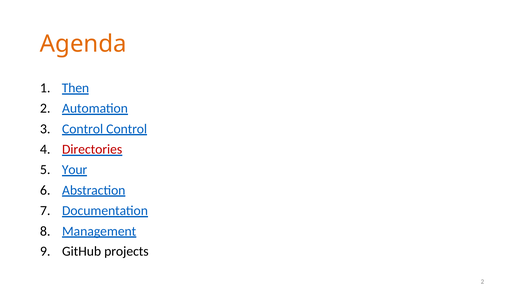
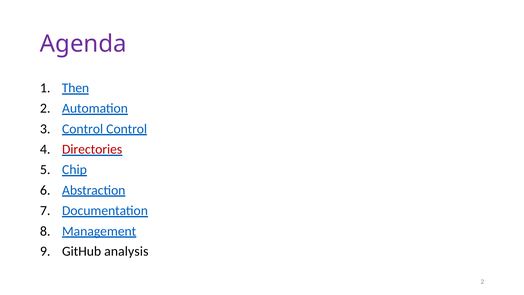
Agenda colour: orange -> purple
Your: Your -> Chip
projects: projects -> analysis
